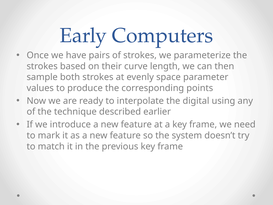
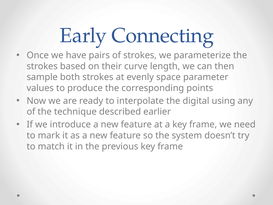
Computers: Computers -> Connecting
